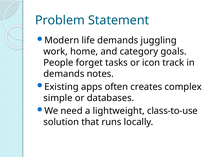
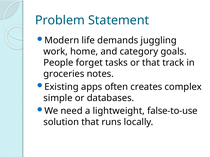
or icon: icon -> that
demands at (64, 74): demands -> groceries
class-to-use: class-to-use -> false-to-use
